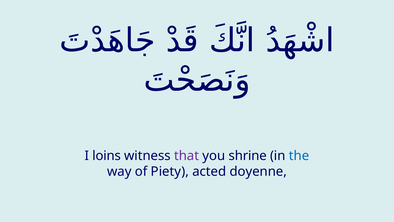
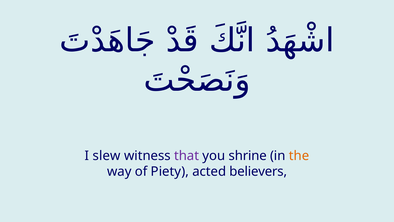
loins: loins -> slew
the colour: blue -> orange
doyenne: doyenne -> believers
